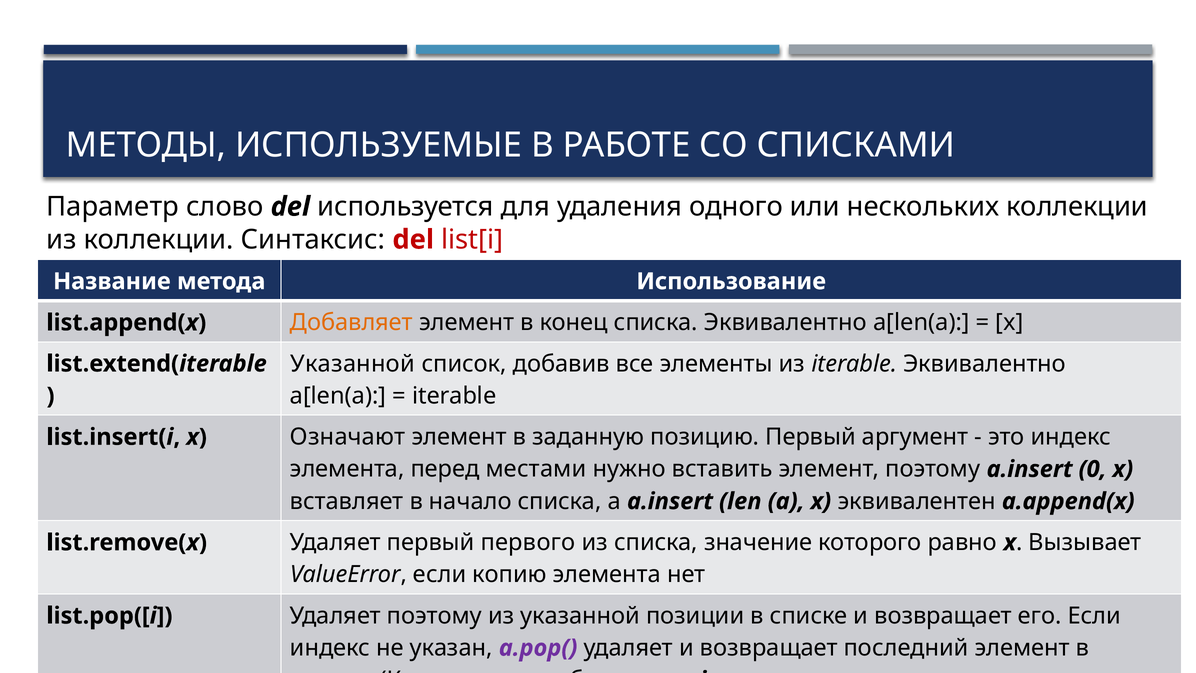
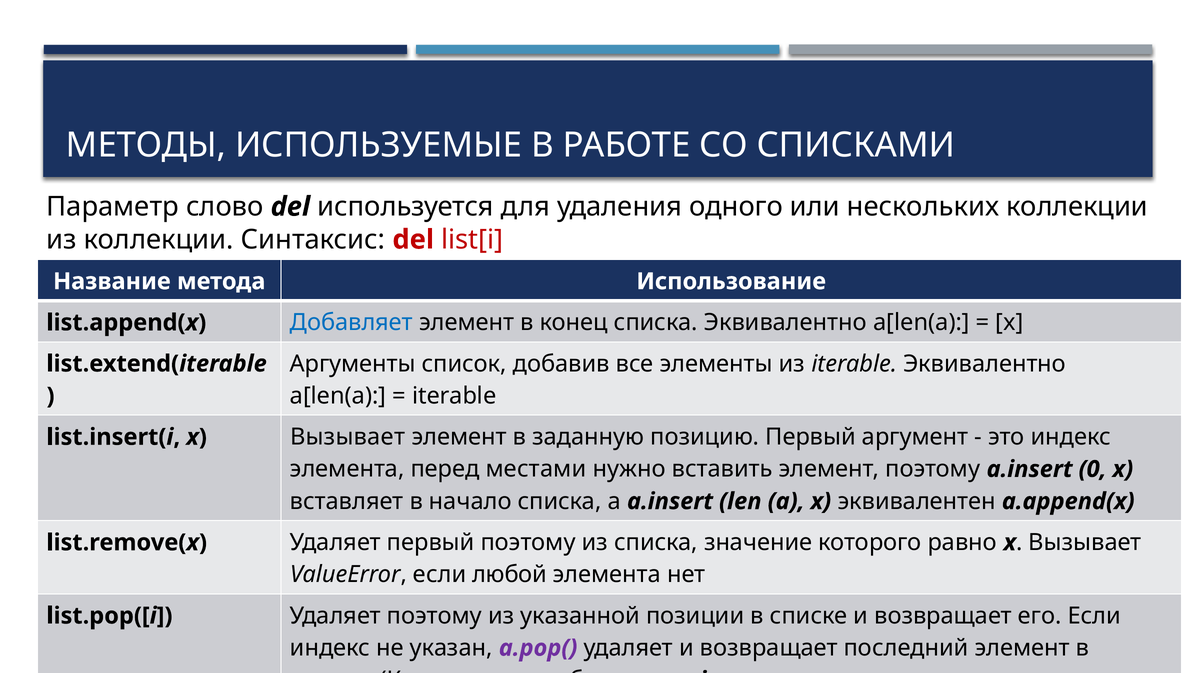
Добавляет colour: orange -> blue
Указанной at (353, 364): Указанной -> Аргументы
x Означают: Означают -> Вызывает
первый первого: первого -> поэтому
копию: копию -> любой
